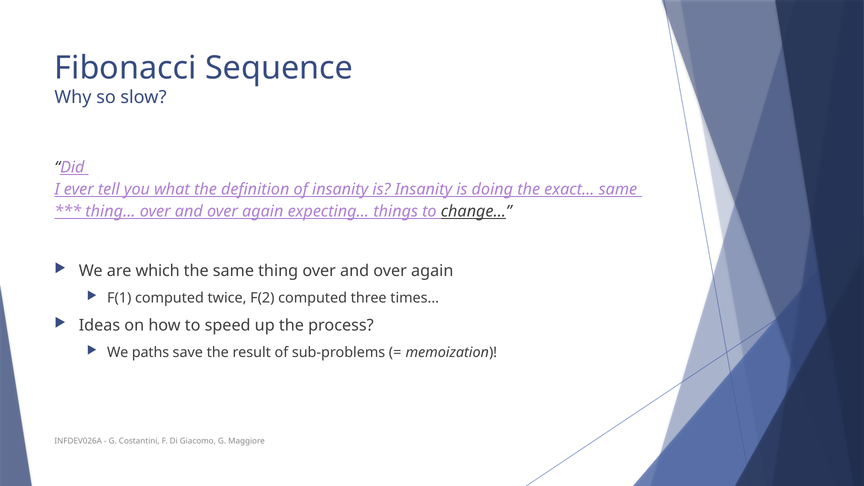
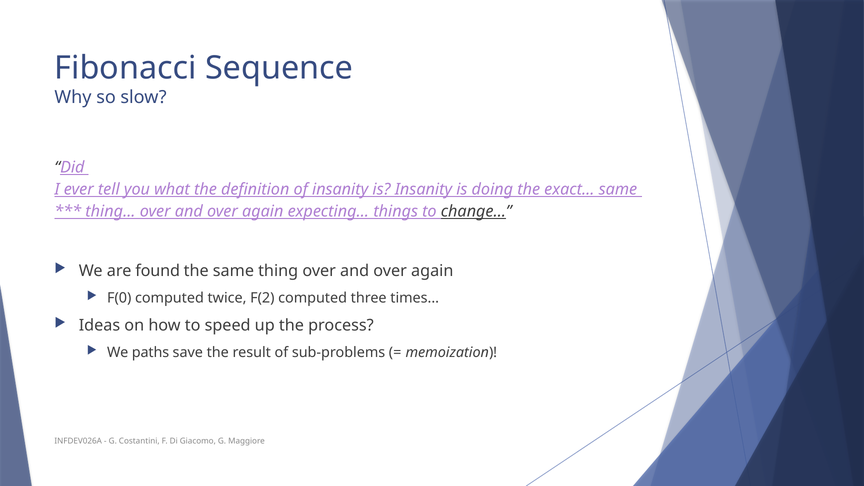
which: which -> found
F(1: F(1 -> F(0
